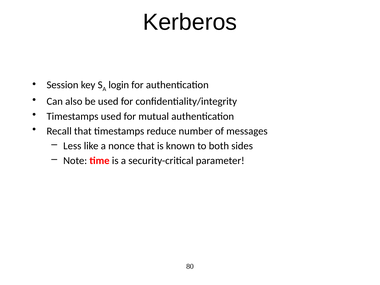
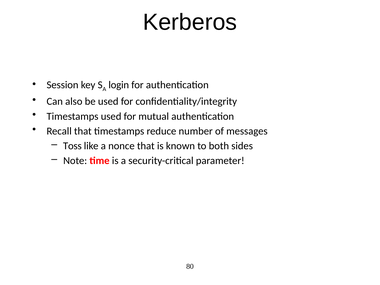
Less: Less -> Toss
